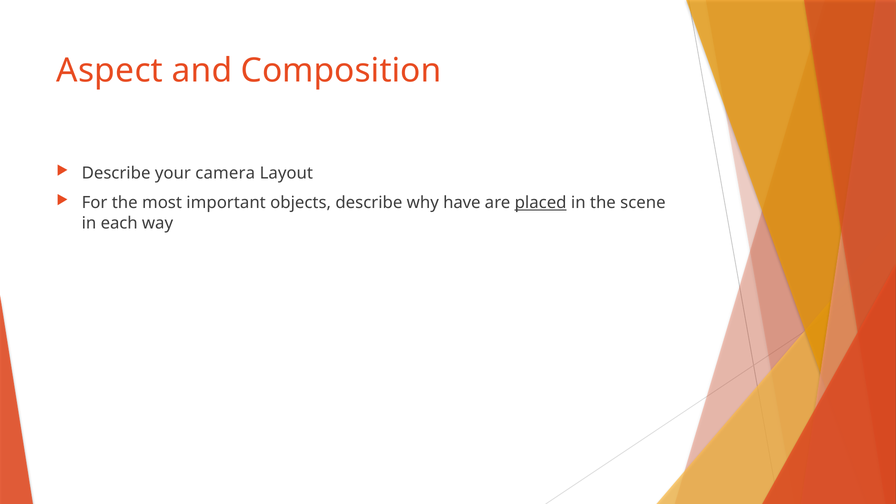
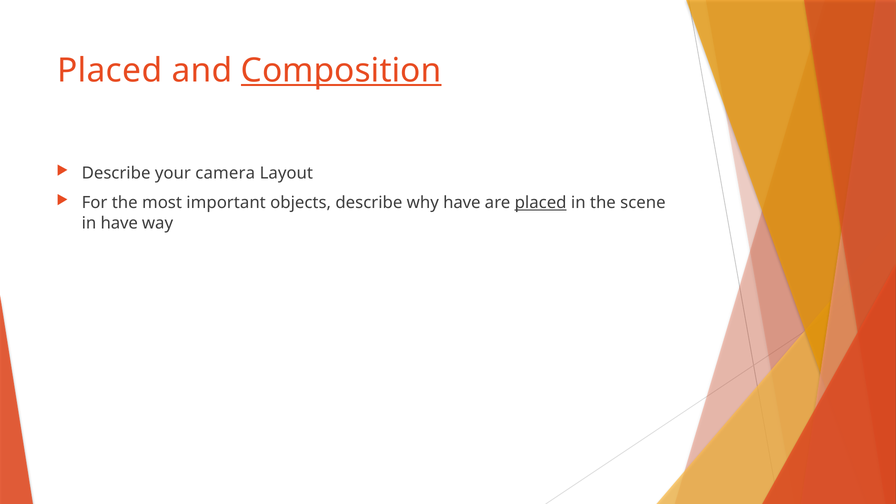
Aspect at (110, 71): Aspect -> Placed
Composition underline: none -> present
in each: each -> have
